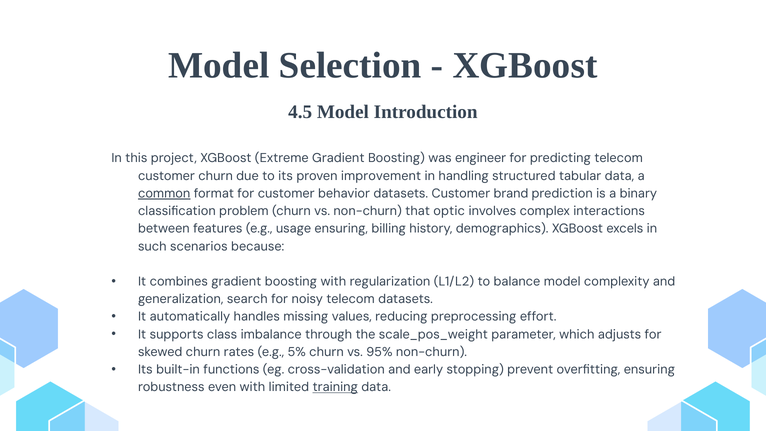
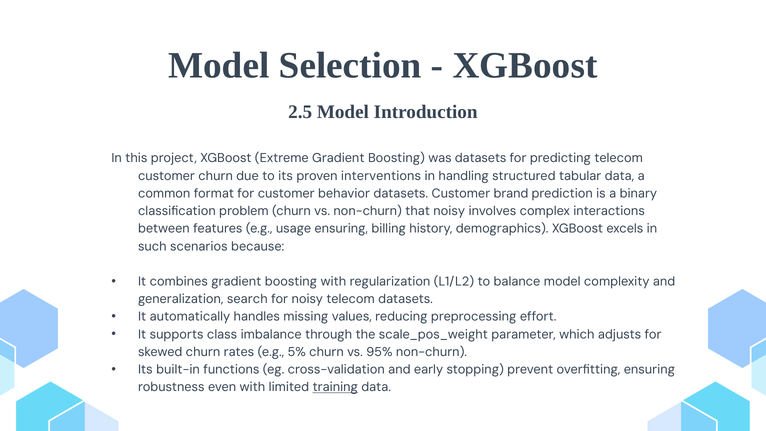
4.5: 4.5 -> 2.5
was engineer: engineer -> datasets
improvement: improvement -> interventions
common underline: present -> none
that optic: optic -> noisy
